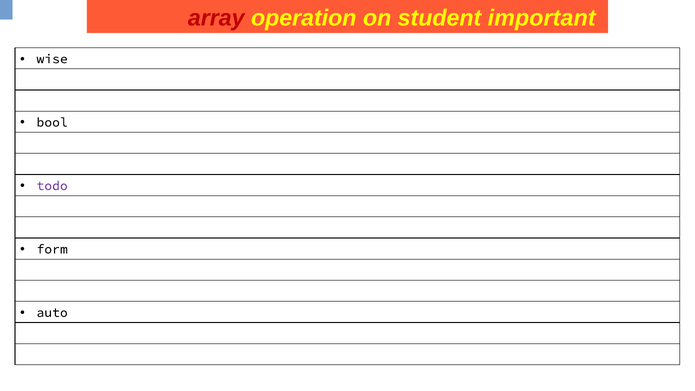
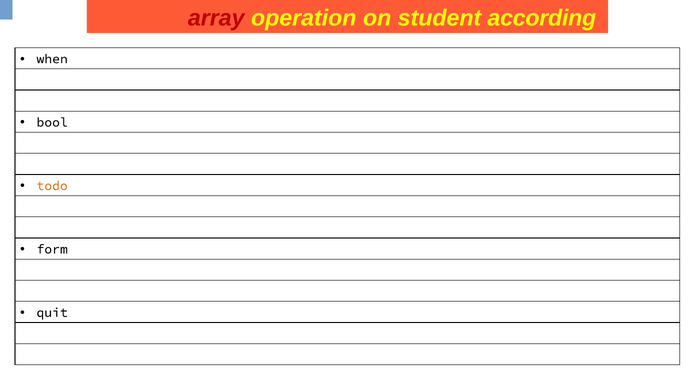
important: important -> according
wise: wise -> when
todo colour: purple -> orange
auto: auto -> quit
